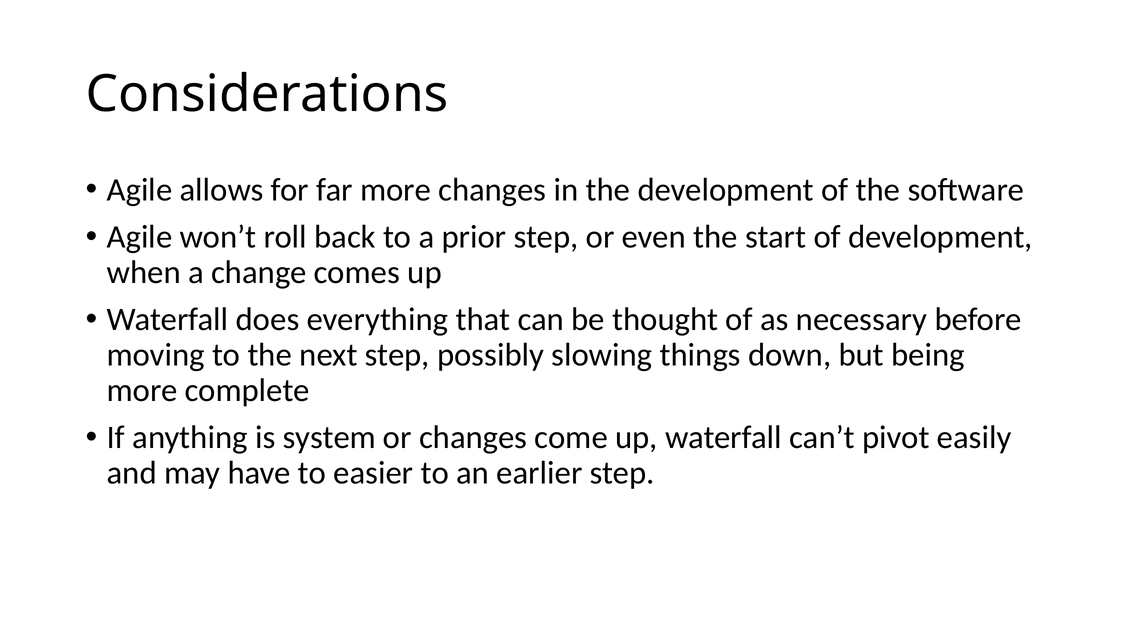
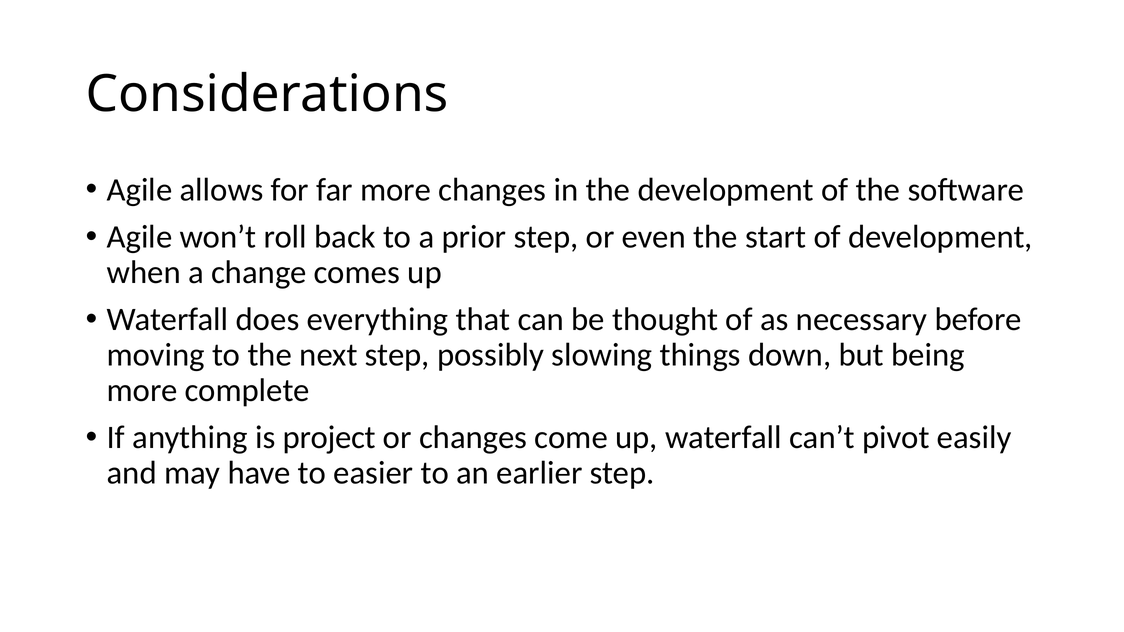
system: system -> project
